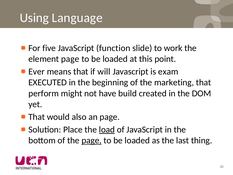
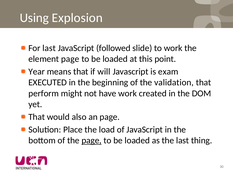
Language: Language -> Explosion
For five: five -> last
function: function -> followed
Ever: Ever -> Year
marketing: marketing -> validation
have build: build -> work
load underline: present -> none
